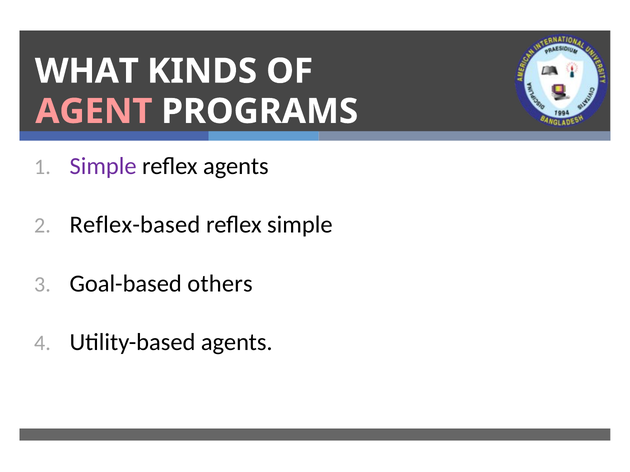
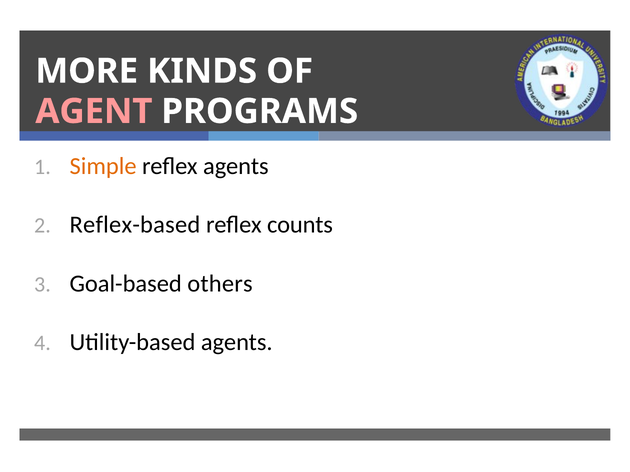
WHAT: WHAT -> MORE
Simple at (103, 166) colour: purple -> orange
reflex simple: simple -> counts
